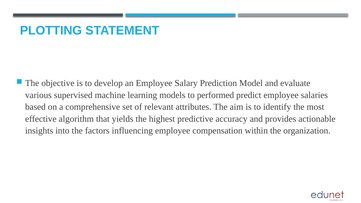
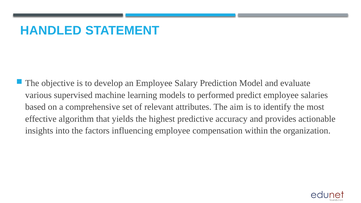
PLOTTING: PLOTTING -> HANDLED
